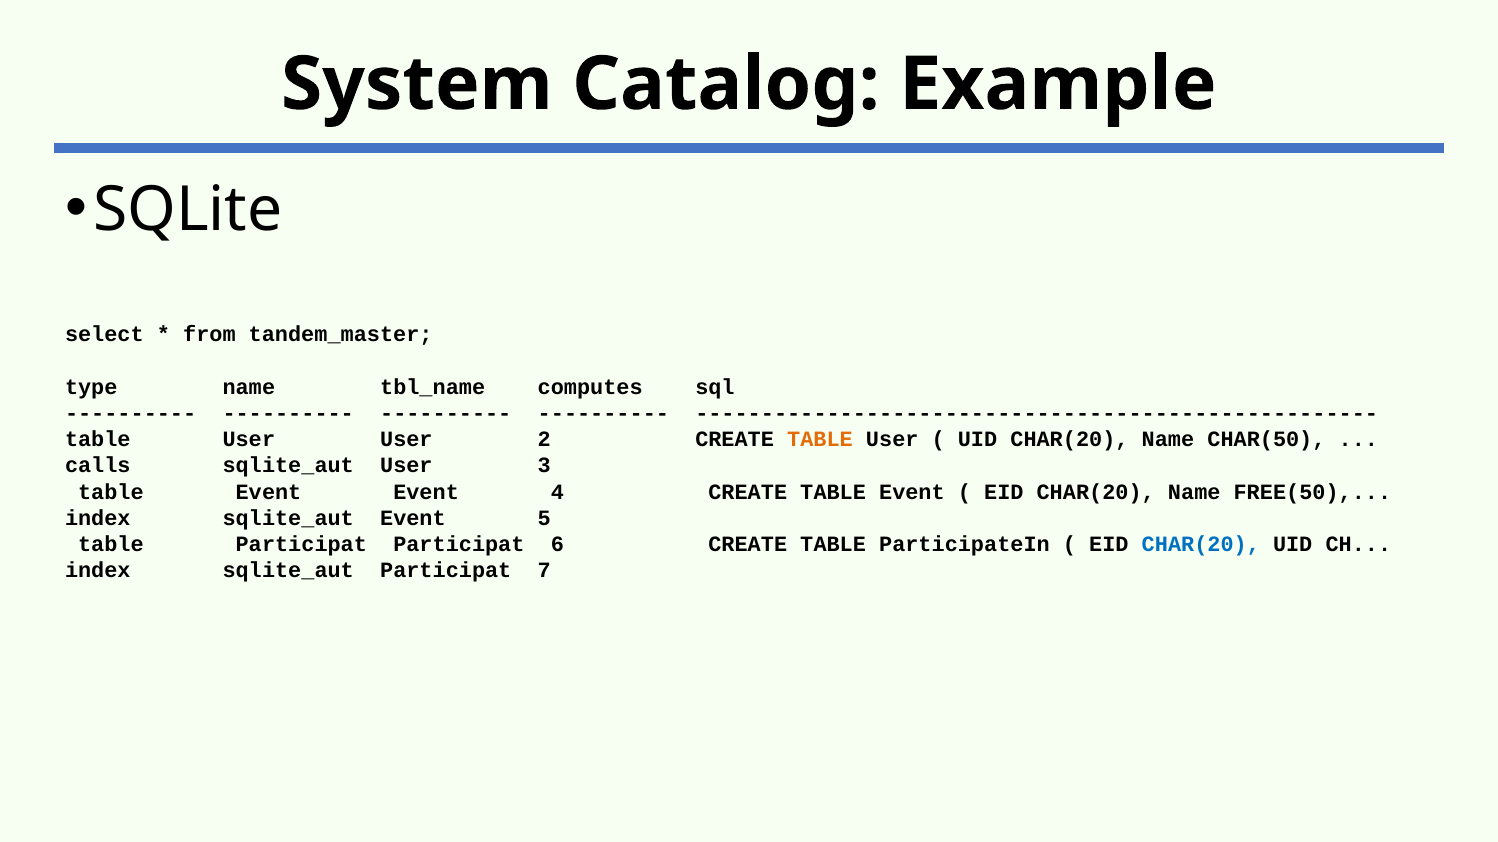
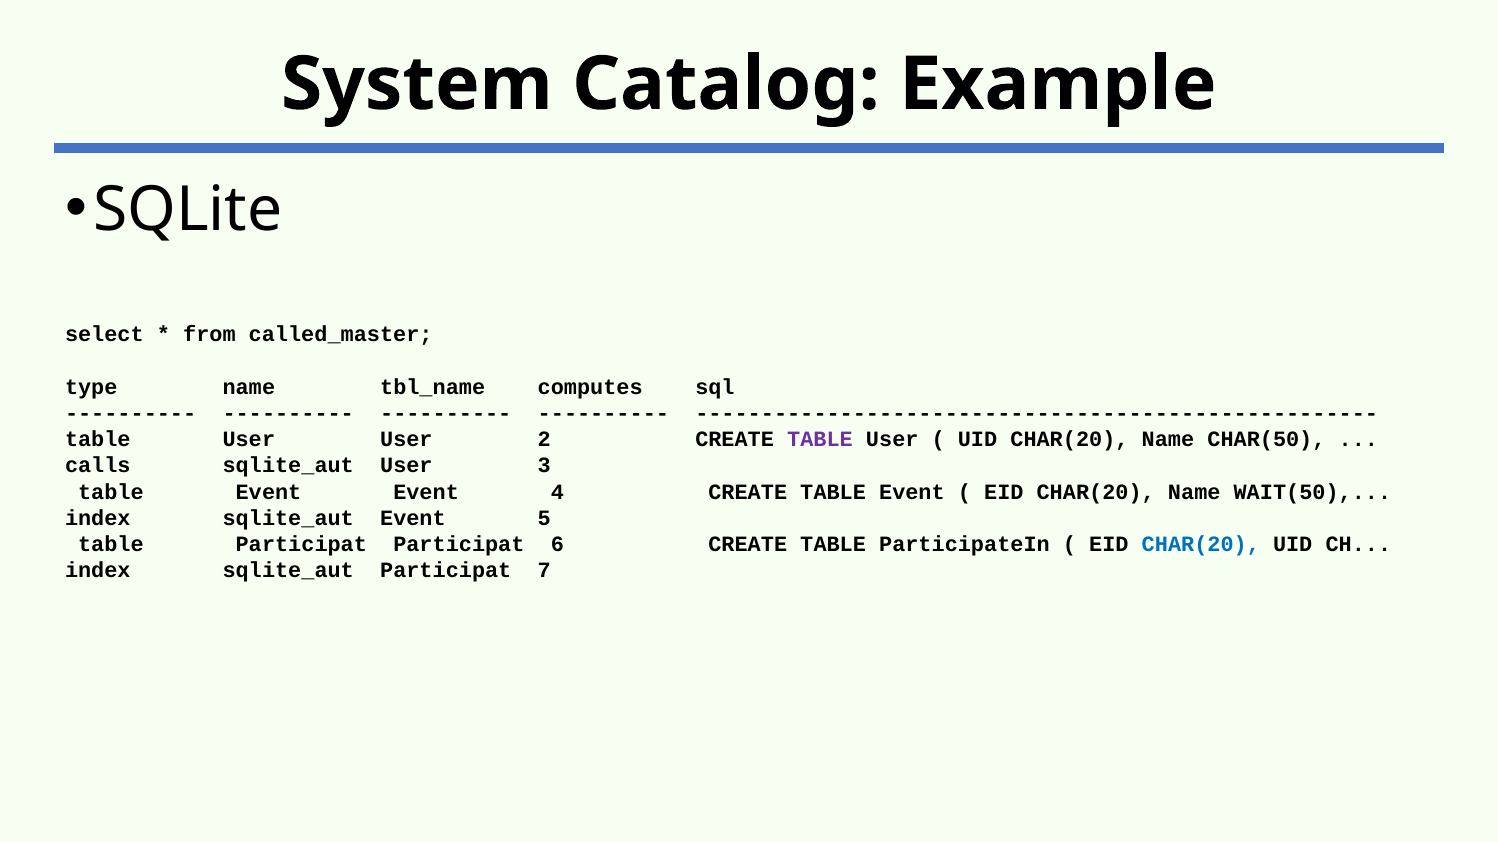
tandem_master: tandem_master -> called_master
TABLE at (820, 440) colour: orange -> purple
FREE(50: FREE(50 -> WAIT(50
